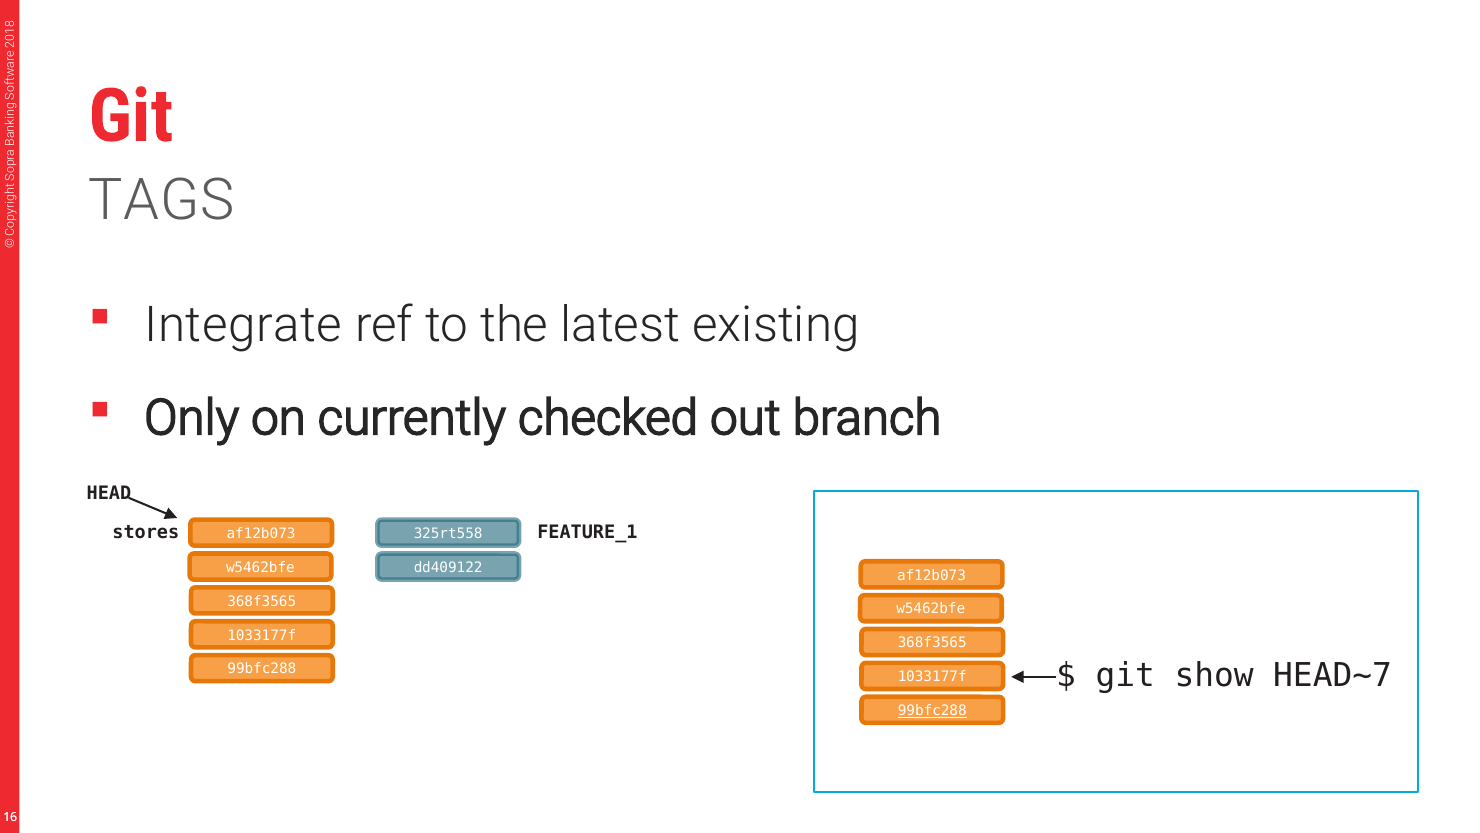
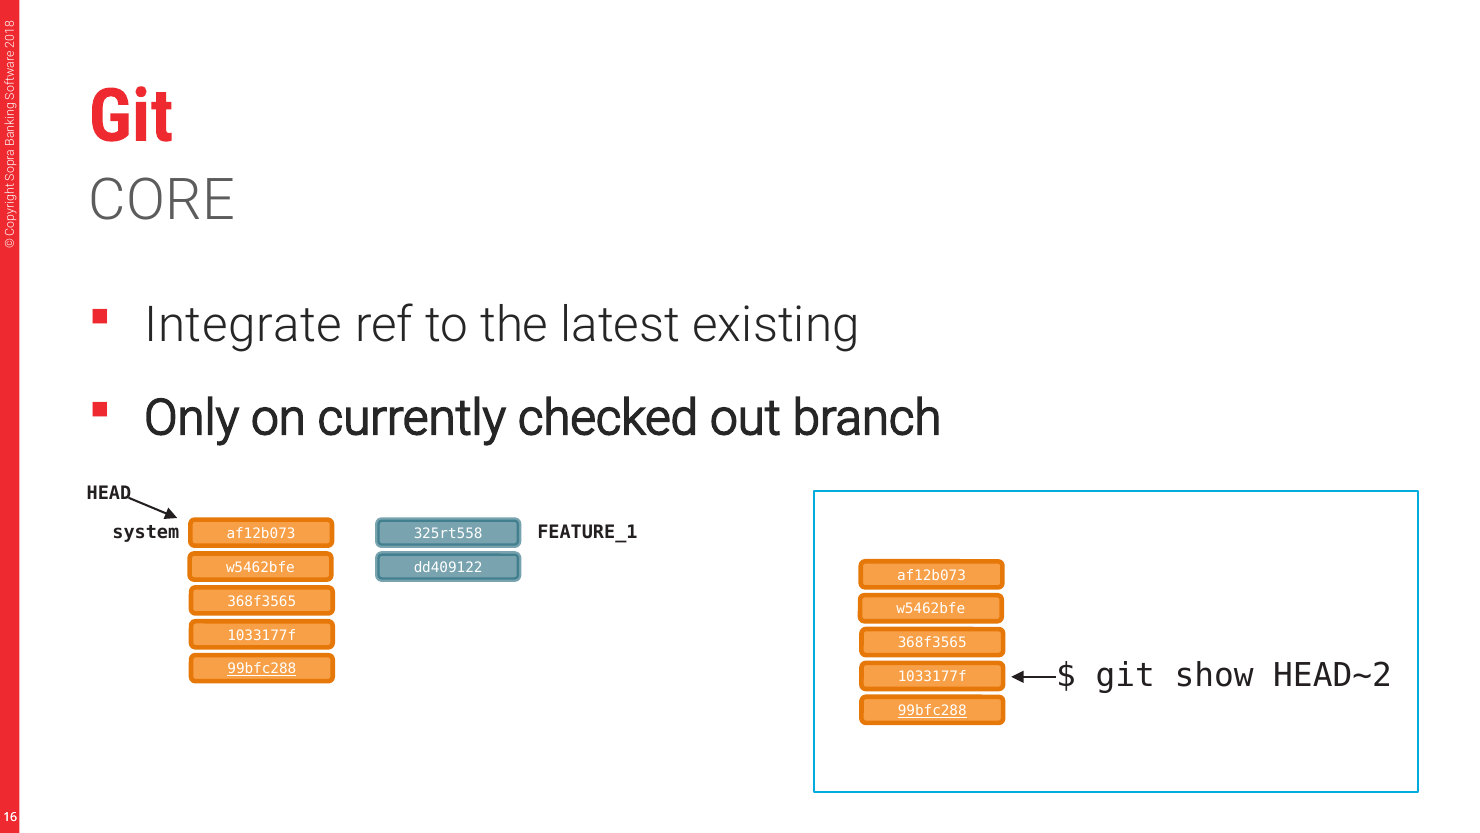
TAGS: TAGS -> CORE
stores: stores -> system
HEAD~7: HEAD~7 -> HEAD~2
99bfc288 at (262, 669) underline: none -> present
